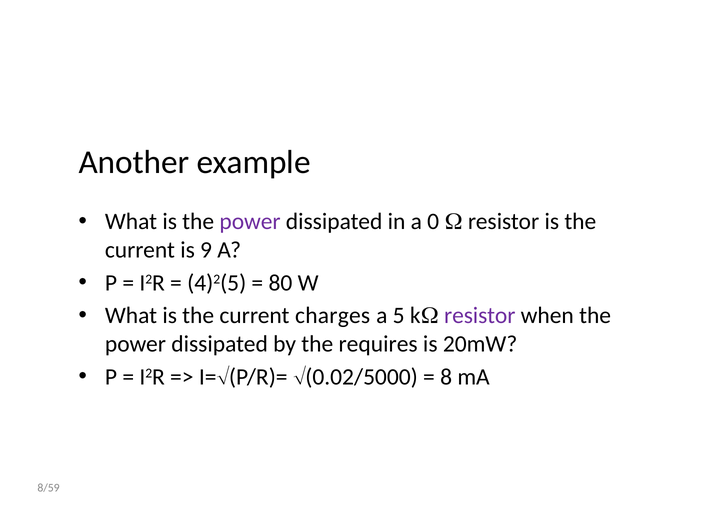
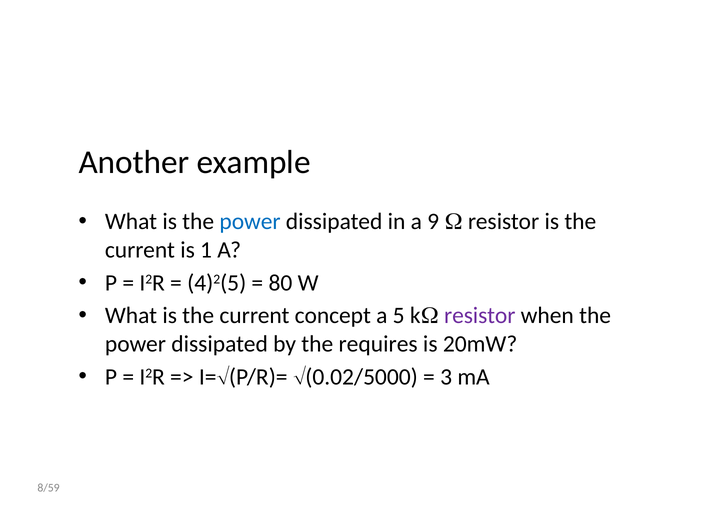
power at (250, 222) colour: purple -> blue
0: 0 -> 9
9: 9 -> 1
charges: charges -> concept
8: 8 -> 3
